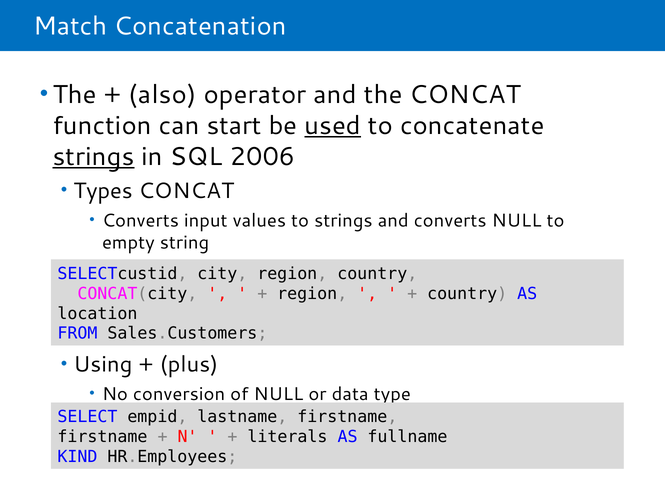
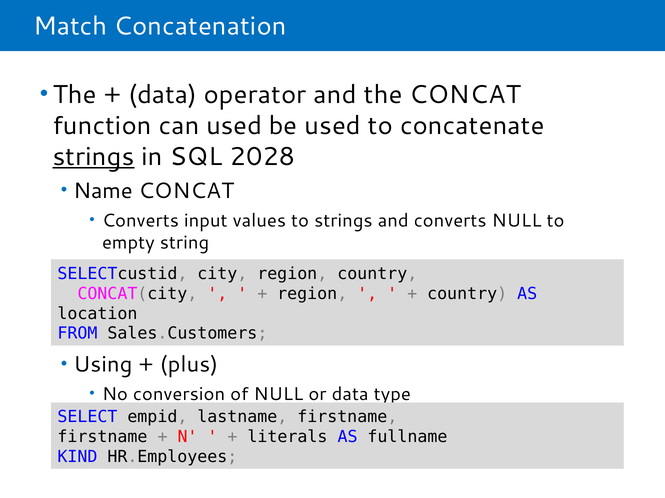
also at (163, 95): also -> data
can start: start -> used
used at (333, 126) underline: present -> none
2006: 2006 -> 2028
Types: Types -> Name
